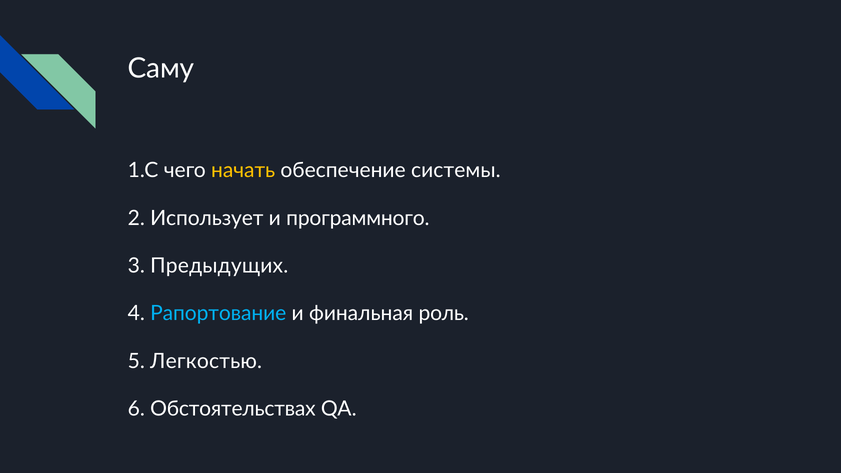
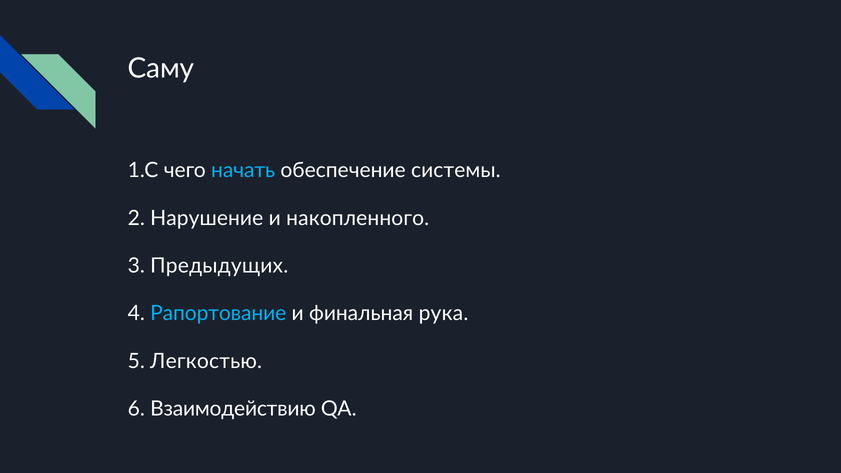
начать colour: yellow -> light blue
Использует: Использует -> Нарушение
программного: программного -> накопленного
роль: роль -> рука
Обстоятельствах: Обстоятельствах -> Взаимодействию
